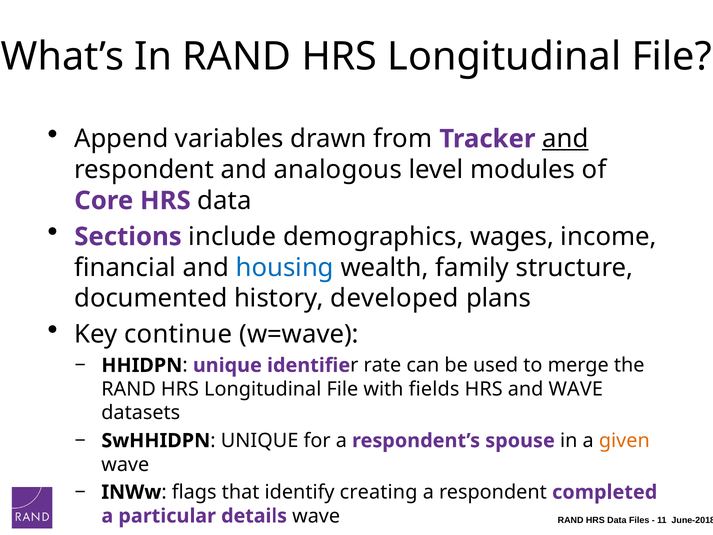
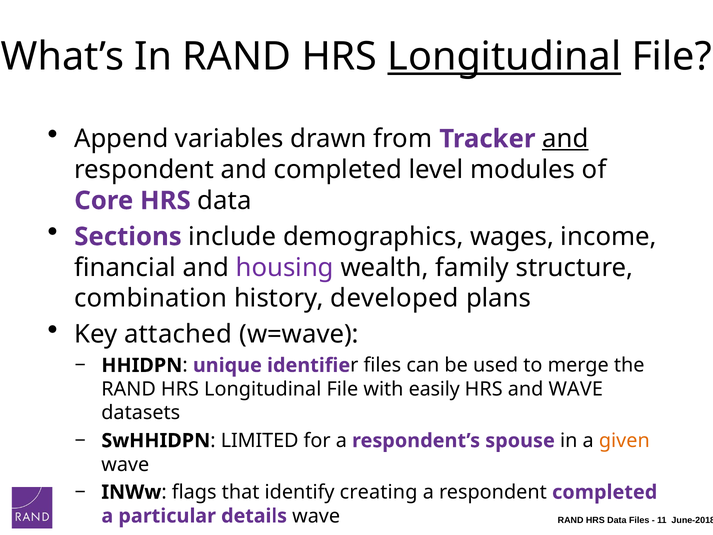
Longitudinal at (504, 57) underline: none -> present
and analogous: analogous -> completed
housing colour: blue -> purple
documented: documented -> combination
continue: continue -> attached
rate at (382, 365): rate -> files
fields: fields -> easily
UNIQUE at (260, 440): UNIQUE -> LIMITED
